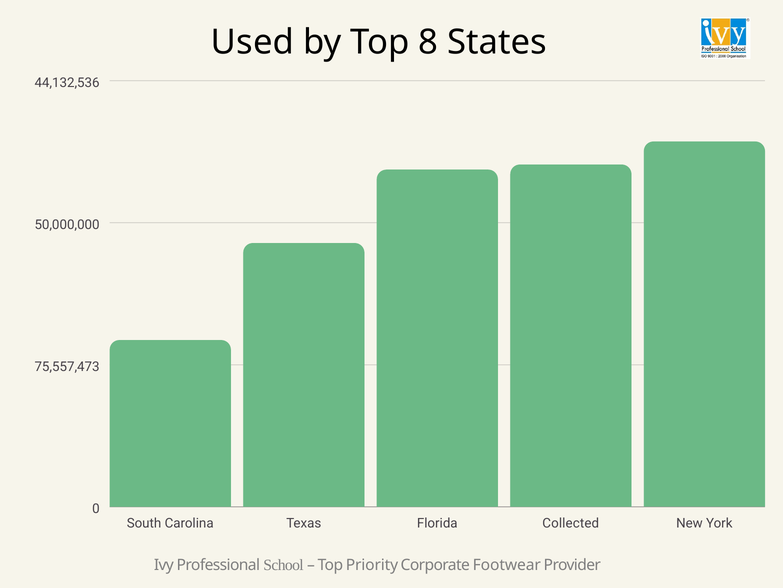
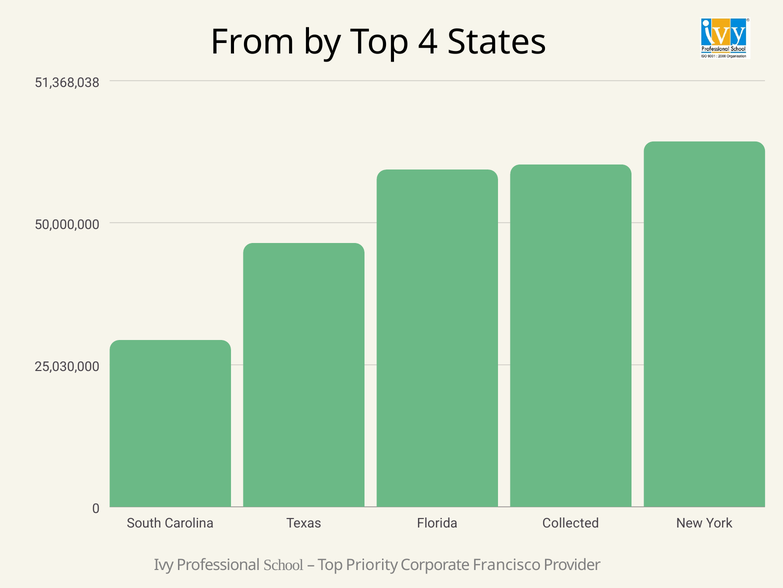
Used: Used -> From
8: 8 -> 4
44,132,536: 44,132,536 -> 51,368,038
75,557,473: 75,557,473 -> 25,030,000
Footwear: Footwear -> Francisco
